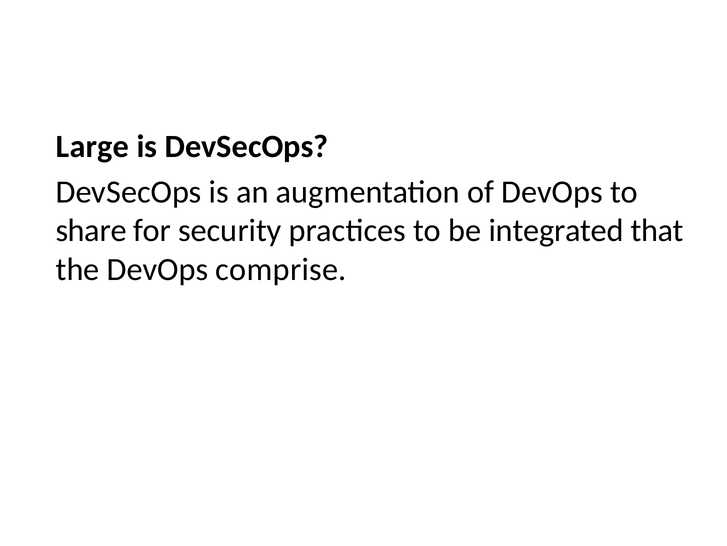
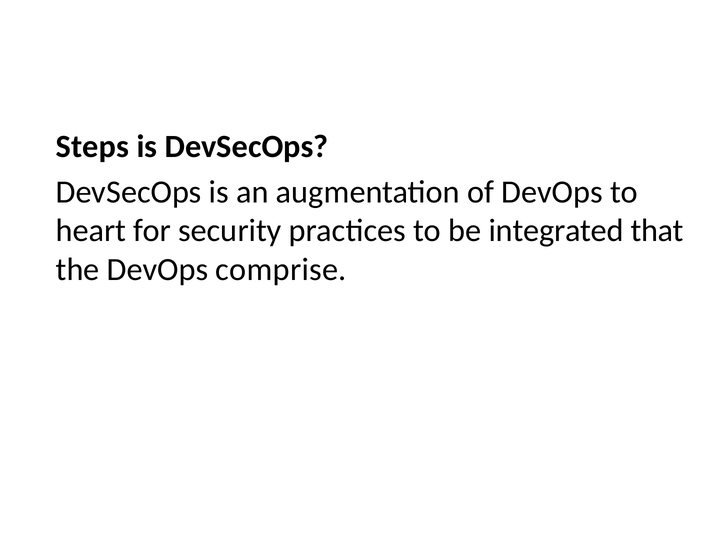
Large: Large -> Steps
share: share -> heart
